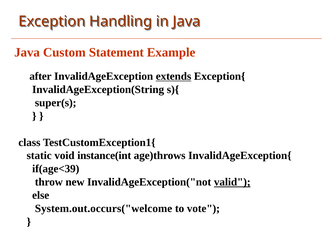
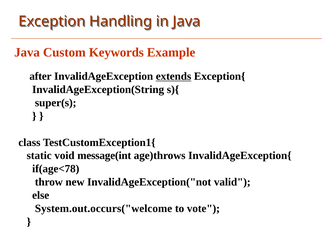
Statement: Statement -> Keywords
instance(int: instance(int -> message(int
if(age<39: if(age<39 -> if(age<78
valid underline: present -> none
